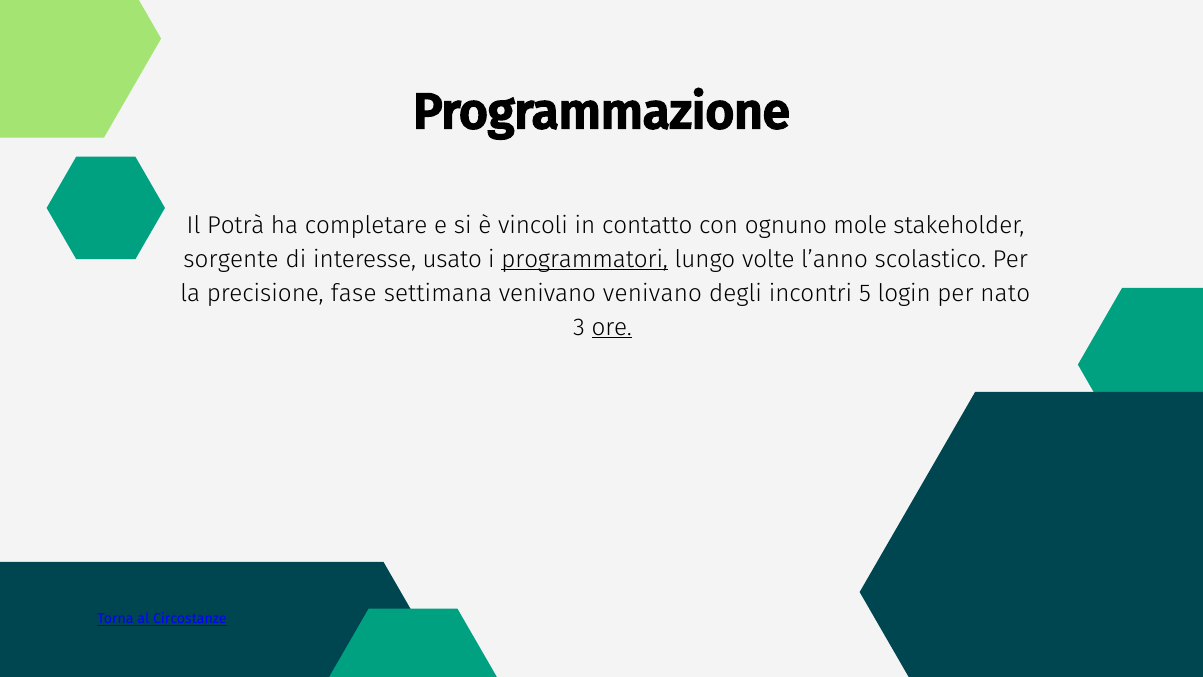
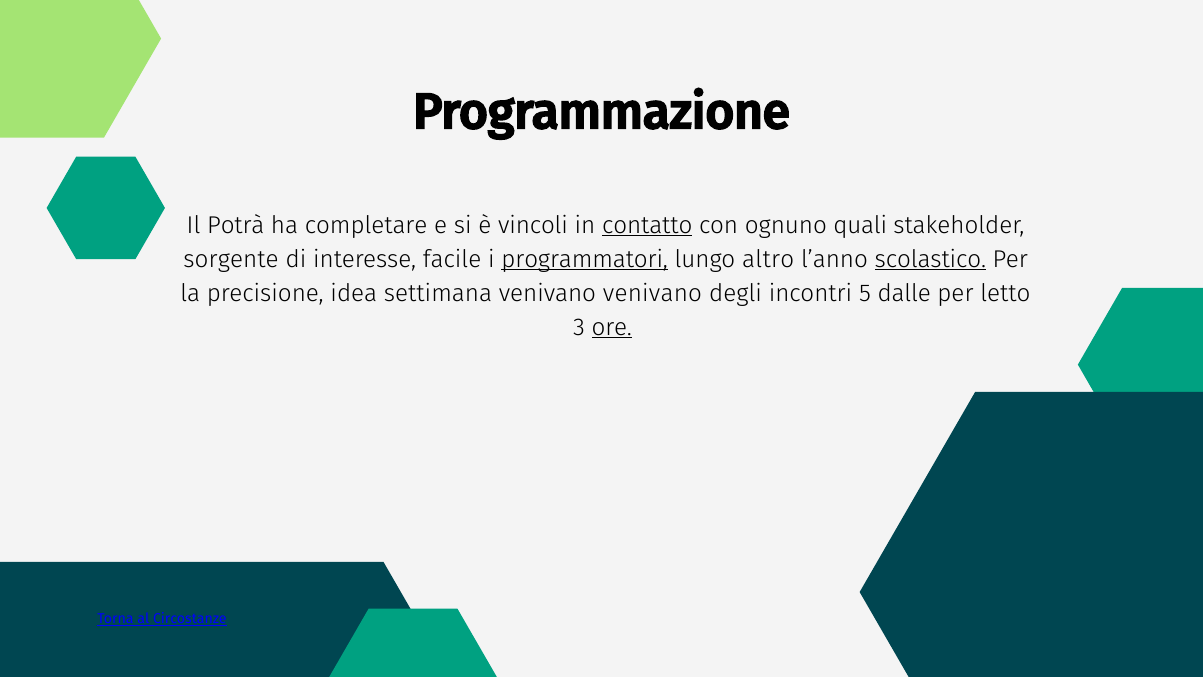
contatto underline: none -> present
mole: mole -> quali
usato: usato -> facile
volte: volte -> altro
scolastico underline: none -> present
fase: fase -> idea
login: login -> dalle
nato: nato -> letto
